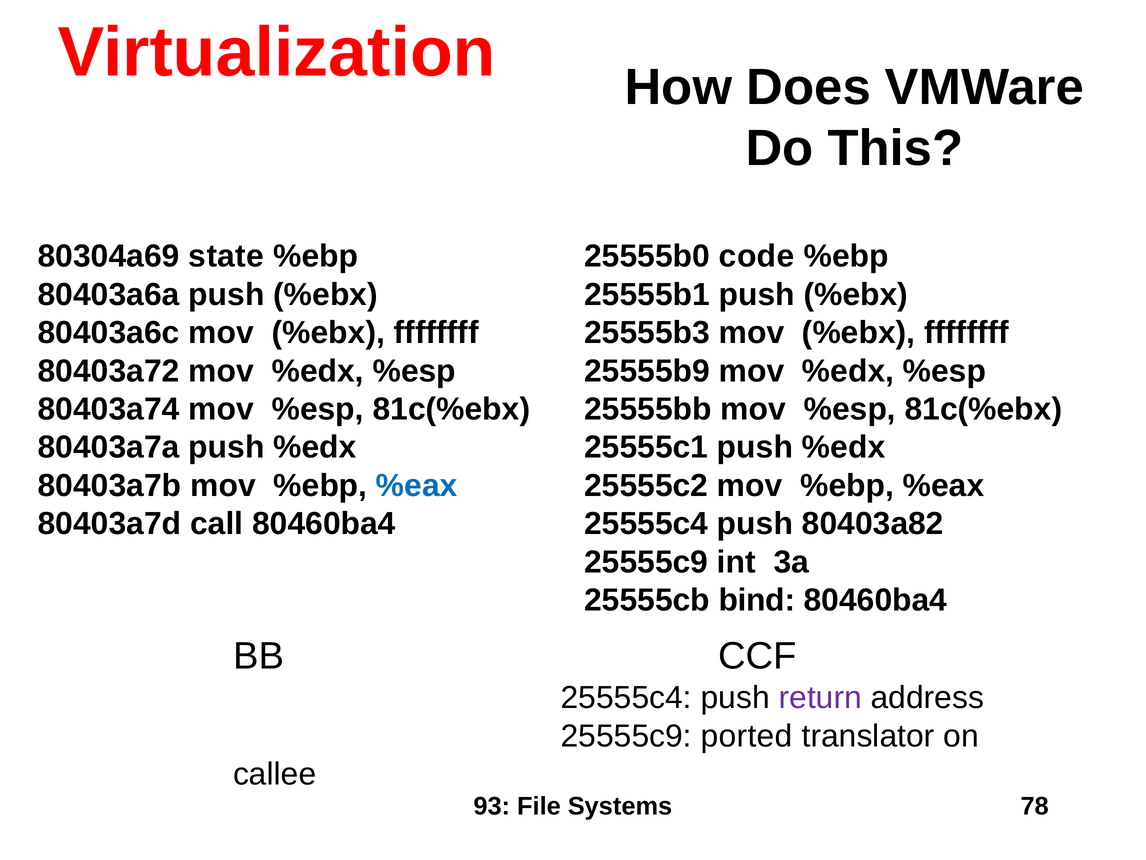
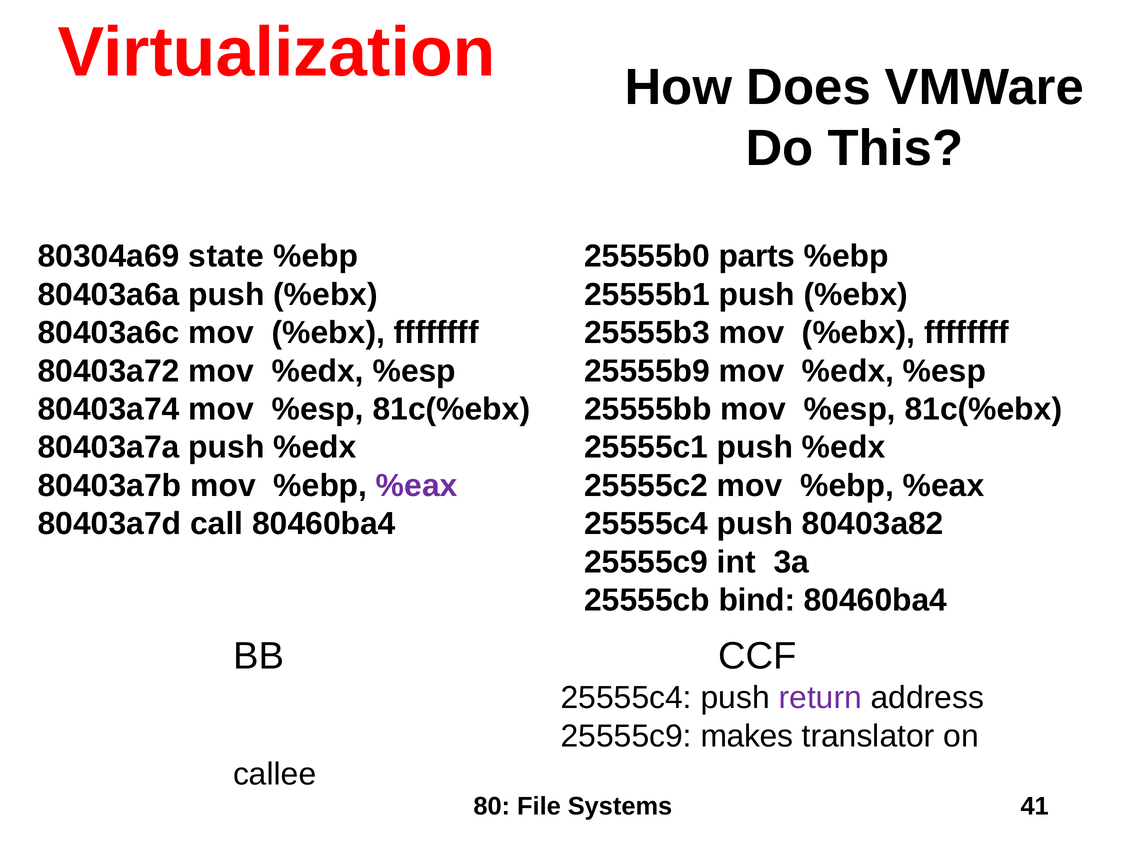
code: code -> parts
%eax at (417, 485) colour: blue -> purple
ported: ported -> makes
93: 93 -> 80
78: 78 -> 41
